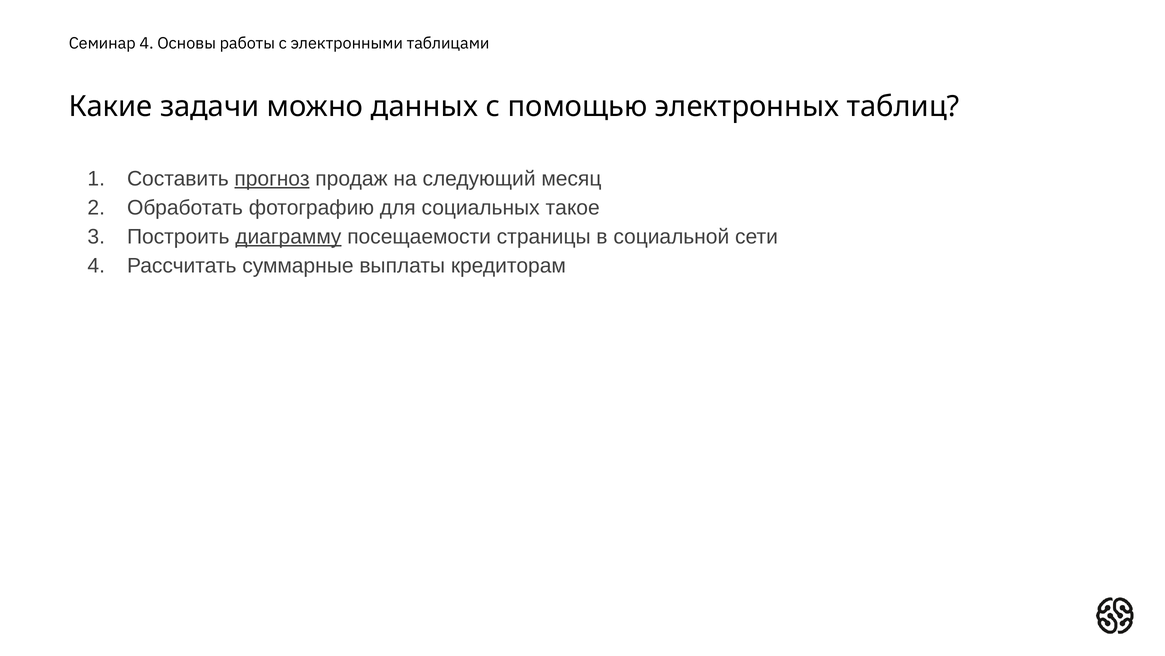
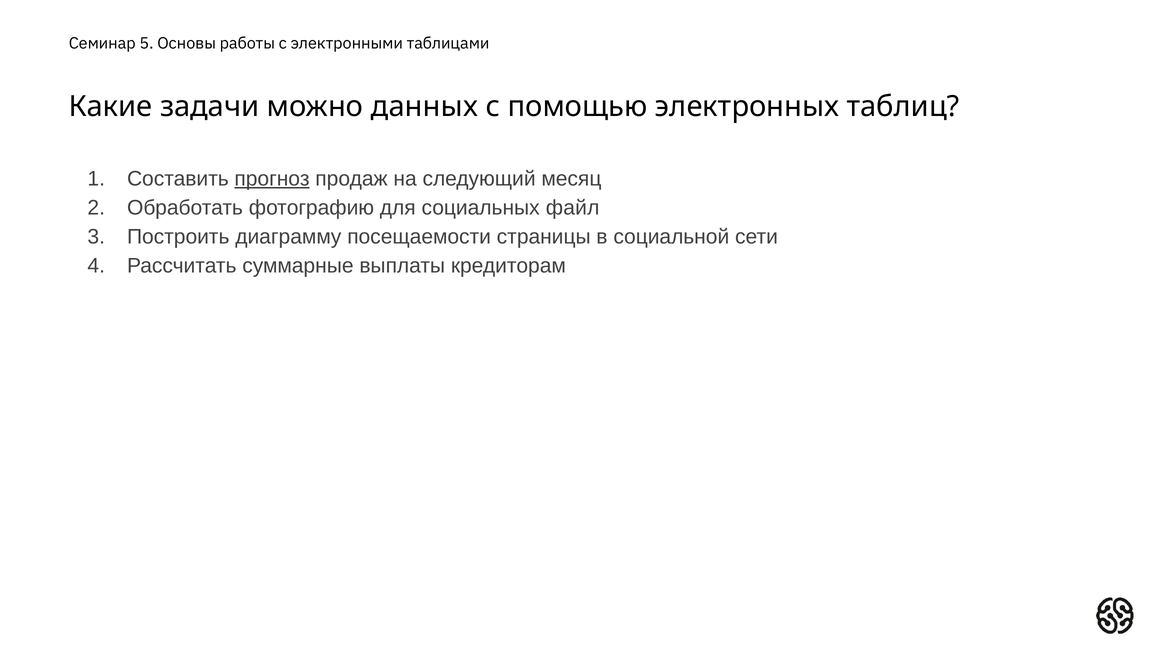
Семинар 4: 4 -> 5
такое: такое -> файл
диаграмму underline: present -> none
